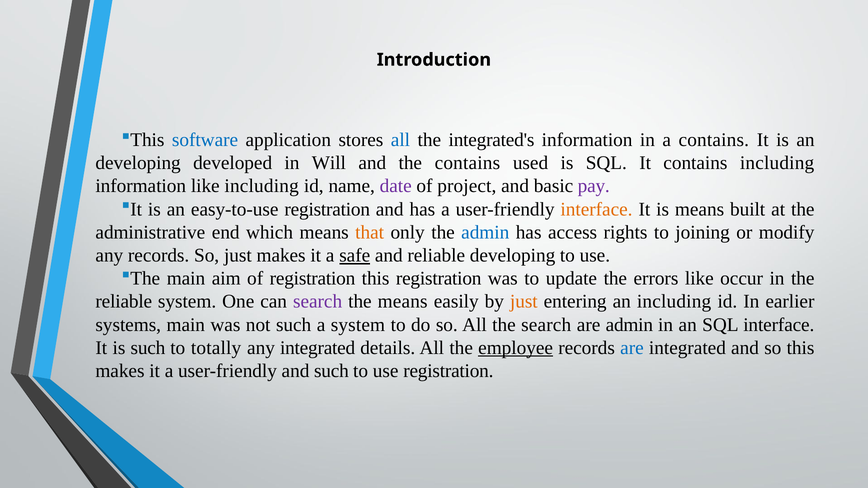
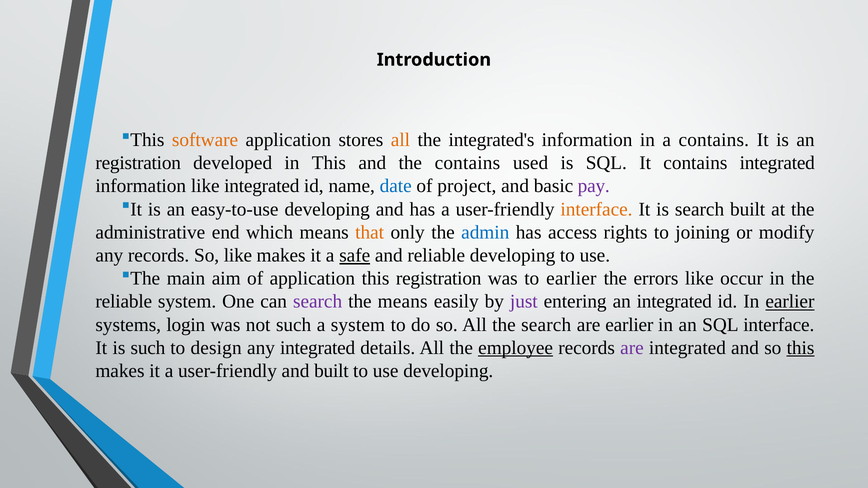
software colour: blue -> orange
all at (400, 140) colour: blue -> orange
developing at (138, 163): developing -> registration
in Will: Will -> This
contains including: including -> integrated
like including: including -> integrated
date colour: purple -> blue
easy-to-use registration: registration -> developing
is means: means -> search
So just: just -> like
of registration: registration -> application
to update: update -> earlier
just at (524, 302) colour: orange -> purple
an including: including -> integrated
earlier at (790, 302) underline: none -> present
systems main: main -> login
are admin: admin -> earlier
totally: totally -> design
are at (632, 348) colour: blue -> purple
this at (801, 348) underline: none -> present
and such: such -> built
use registration: registration -> developing
